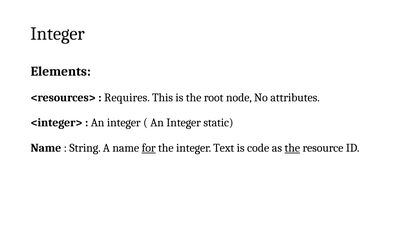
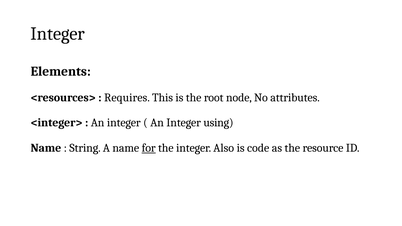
static: static -> using
Text: Text -> Also
the at (292, 148) underline: present -> none
